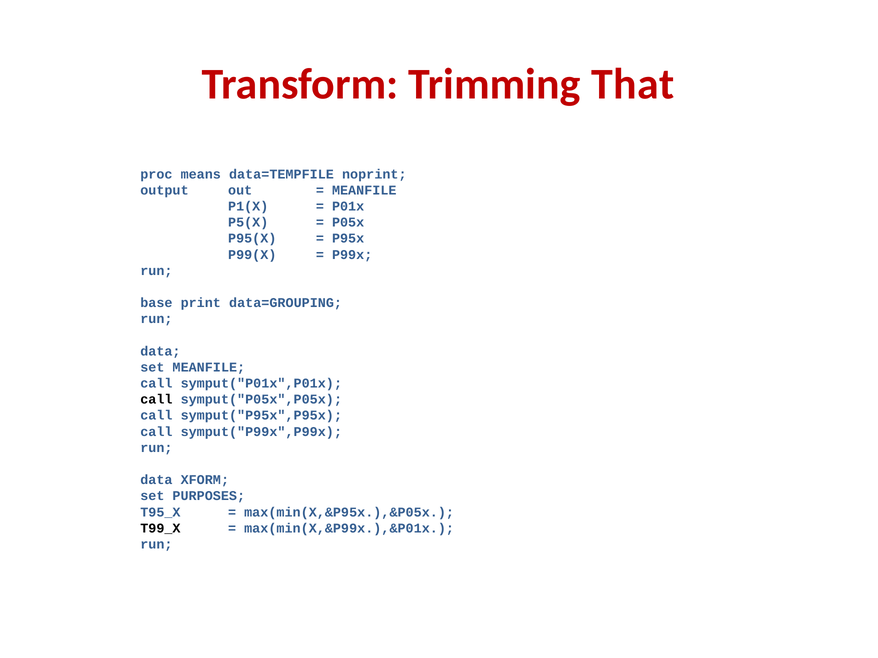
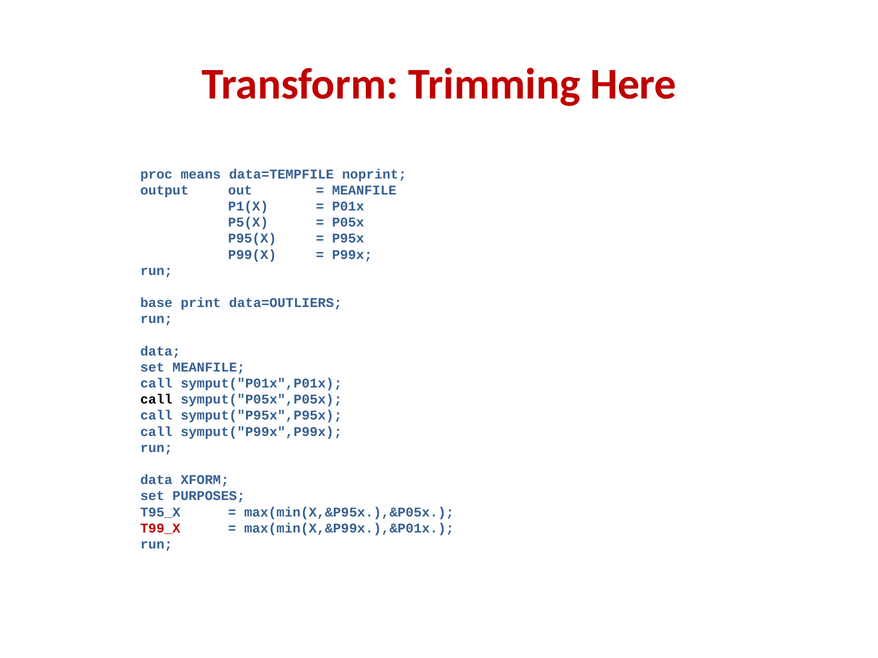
That: That -> Here
data=GROUPING: data=GROUPING -> data=OUTLIERS
T99_X colour: black -> red
